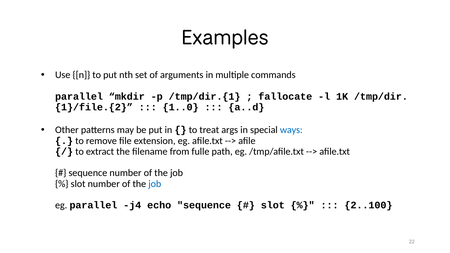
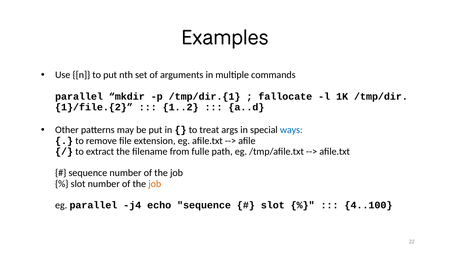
1..0: 1..0 -> 1..2
job at (155, 184) colour: blue -> orange
2..100: 2..100 -> 4..100
